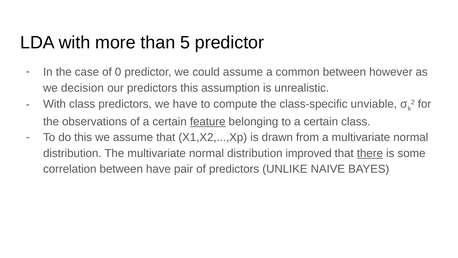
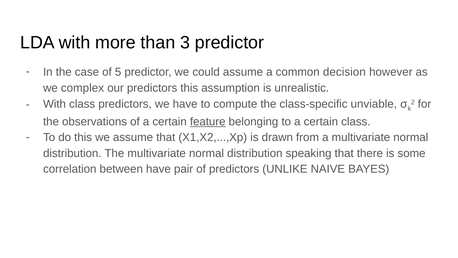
5: 5 -> 3
0: 0 -> 5
common between: between -> decision
decision: decision -> complex
improved: improved -> speaking
there underline: present -> none
